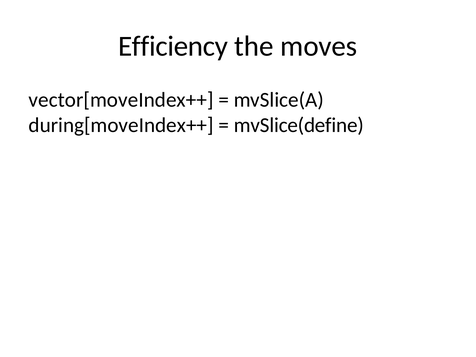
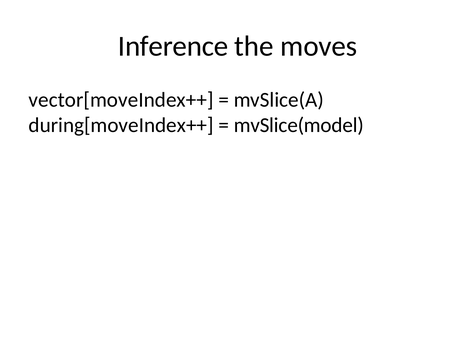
Efficiency: Efficiency -> Inference
mvSlice(define: mvSlice(define -> mvSlice(model
